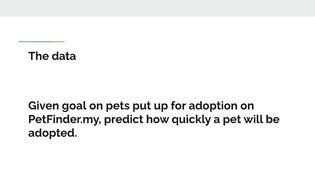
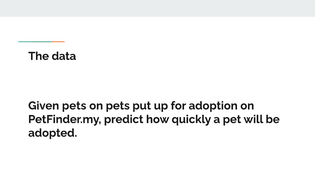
Given goal: goal -> pets
